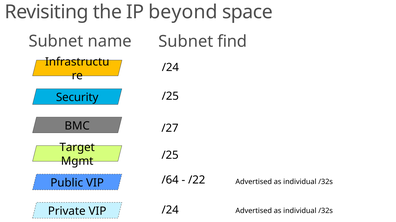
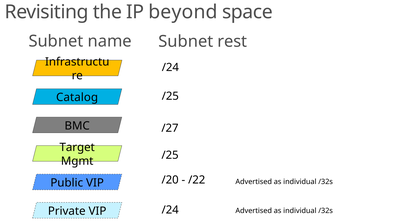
find: find -> rest
Security: Security -> Catalog
/64: /64 -> /20
